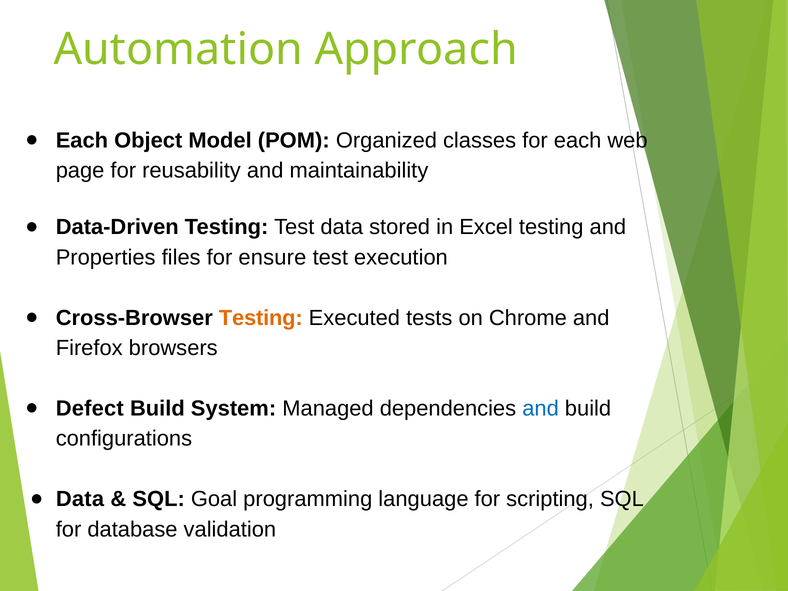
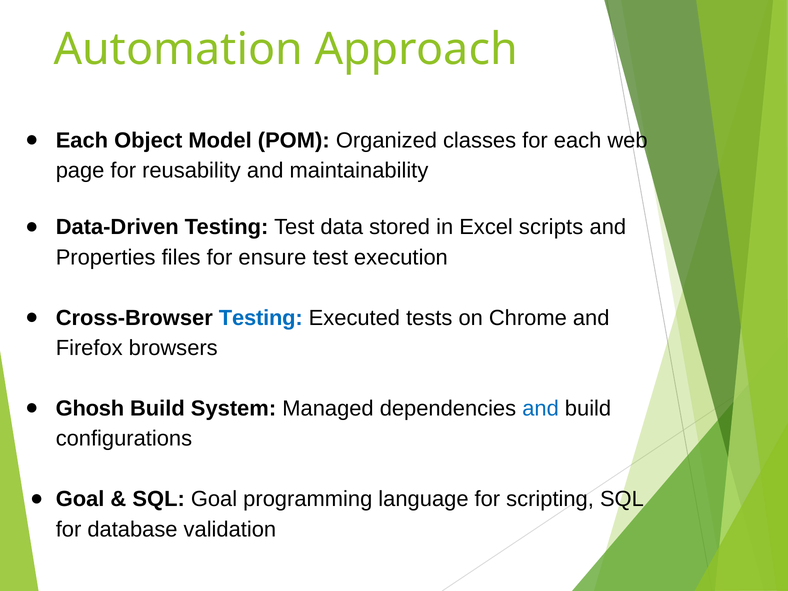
Excel testing: testing -> scripts
Testing at (261, 318) colour: orange -> blue
Defect: Defect -> Ghosh
Data at (80, 499): Data -> Goal
